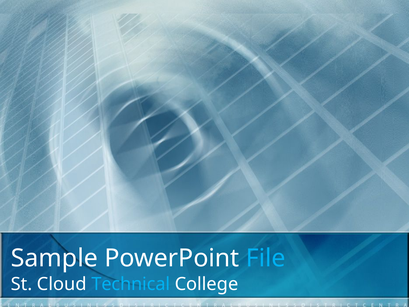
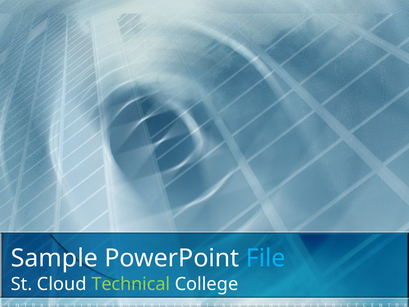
Technical colour: light blue -> light green
